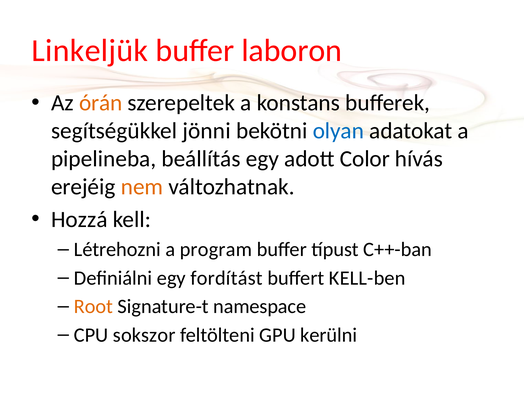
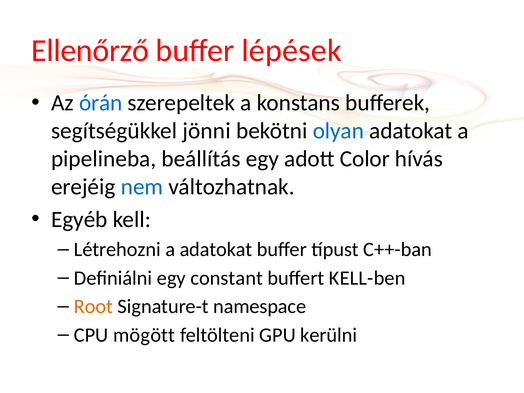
Linkeljük: Linkeljük -> Ellenőrző
laboron: laboron -> lépések
órán colour: orange -> blue
nem colour: orange -> blue
Hozzá: Hozzá -> Egyéb
a program: program -> adatokat
fordítást: fordítást -> constant
sokszor: sokszor -> mögött
